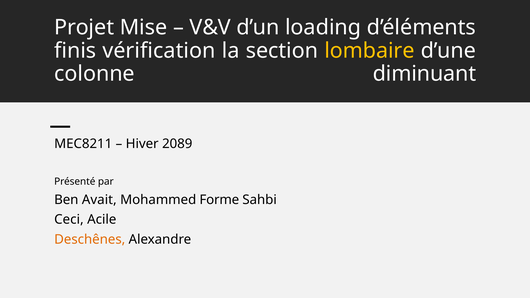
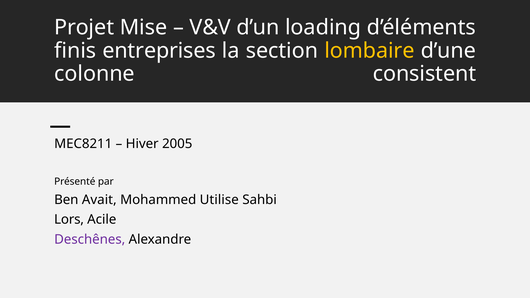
vérification: vérification -> entreprises
diminuant: diminuant -> consistent
2089: 2089 -> 2005
Forme: Forme -> Utilise
Ceci: Ceci -> Lors
Deschênes colour: orange -> purple
